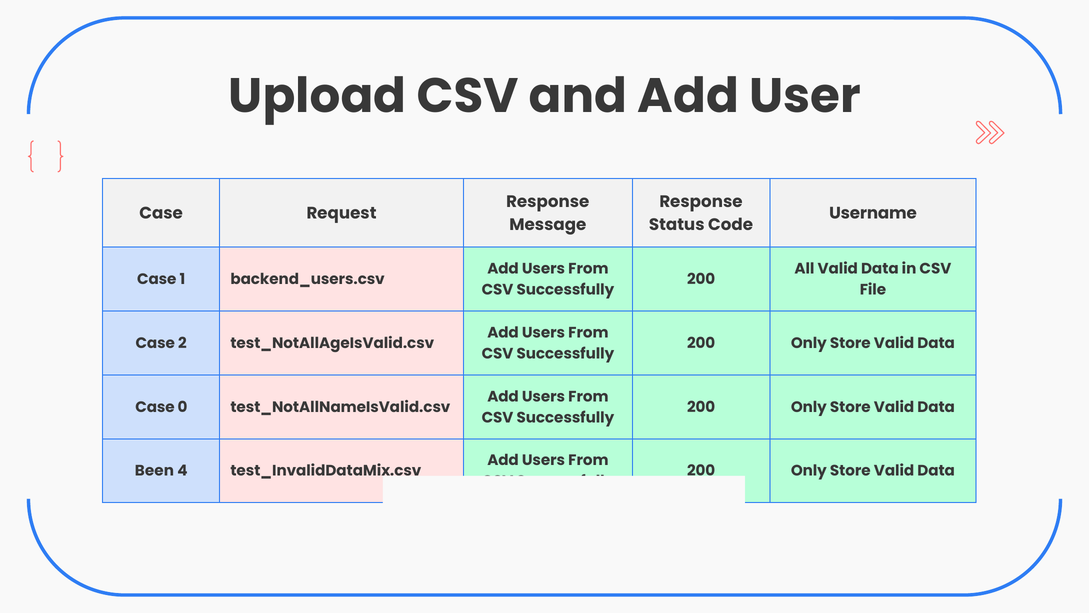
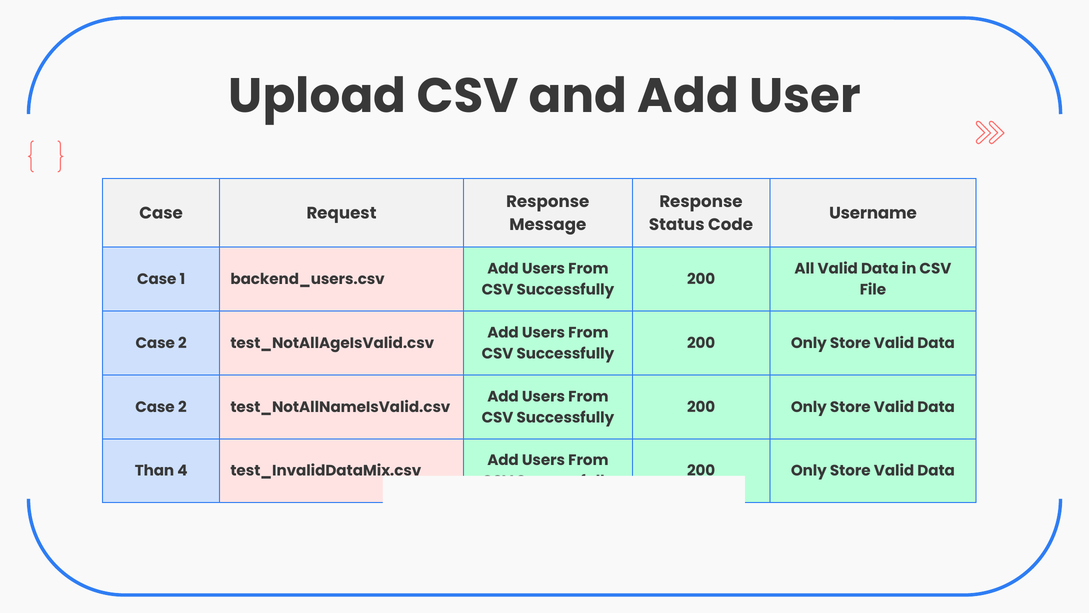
0 at (183, 407): 0 -> 2
Been: Been -> Than
